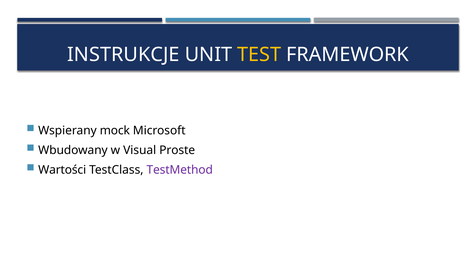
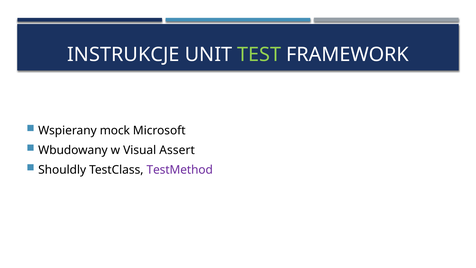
TEST colour: yellow -> light green
Proste: Proste -> Assert
Wartości: Wartości -> Shouldly
